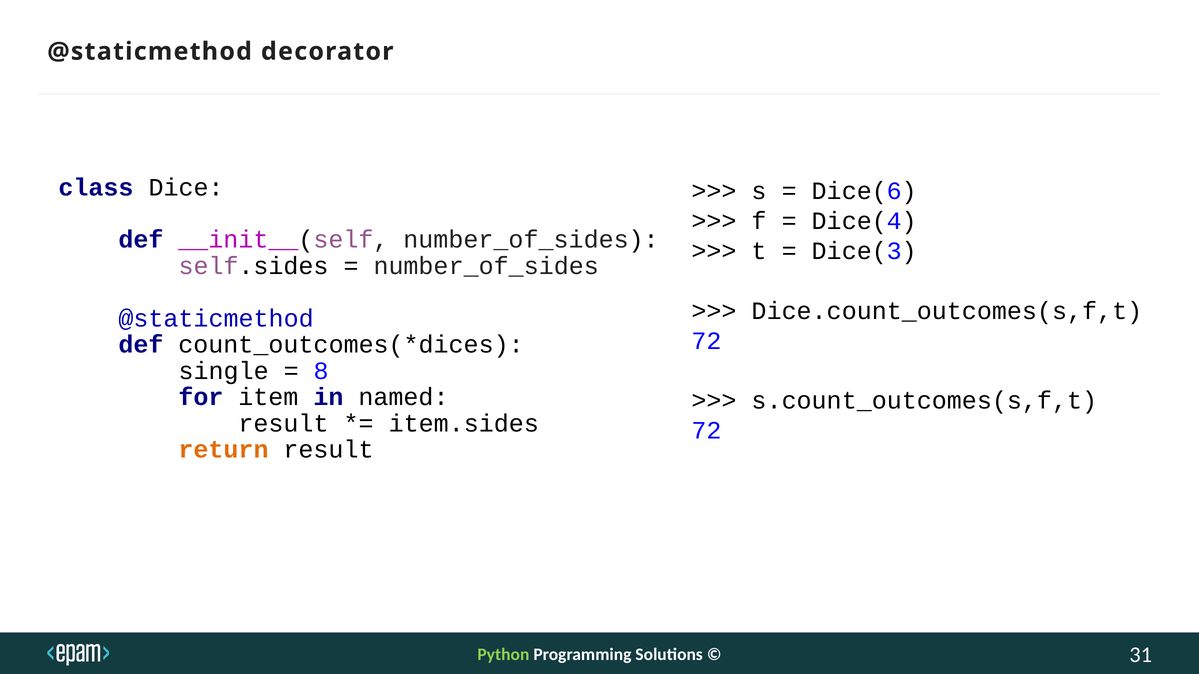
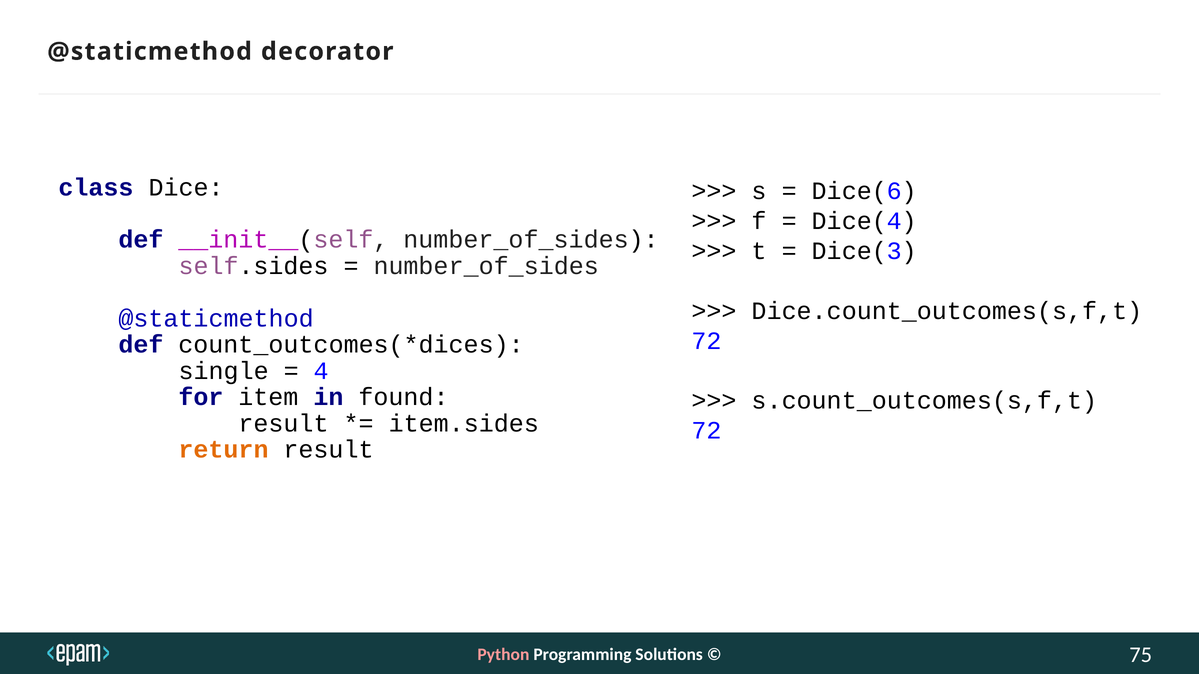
8: 8 -> 4
named: named -> found
Python colour: light green -> pink
31: 31 -> 75
